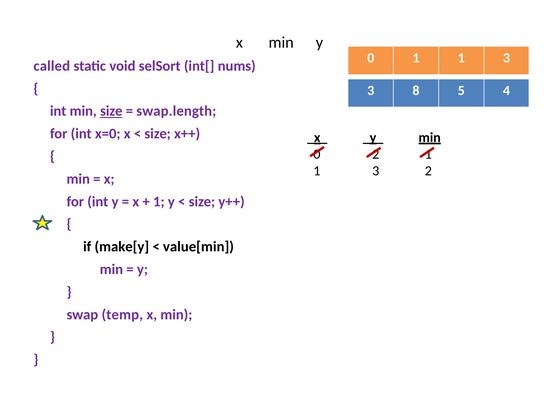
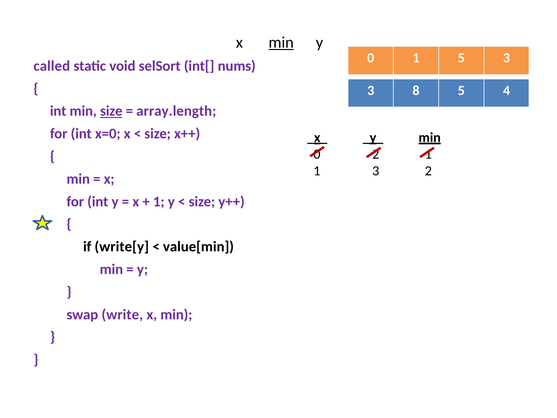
min at (281, 42) underline: none -> present
1 1: 1 -> 5
swap.length: swap.length -> array.length
make[y: make[y -> write[y
temp: temp -> write
